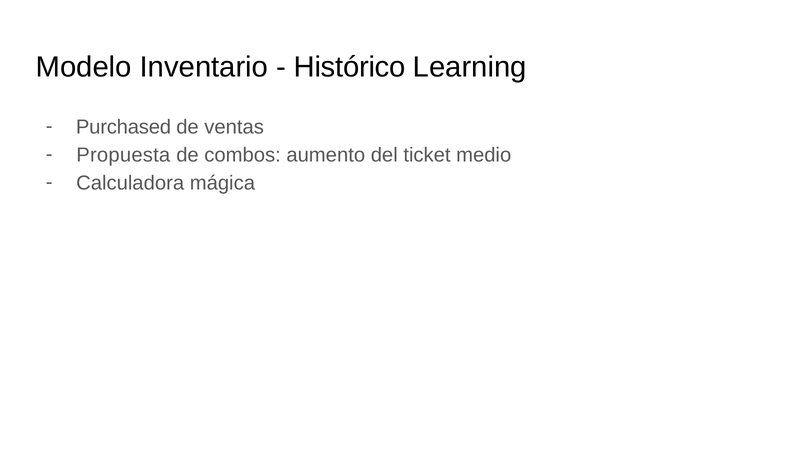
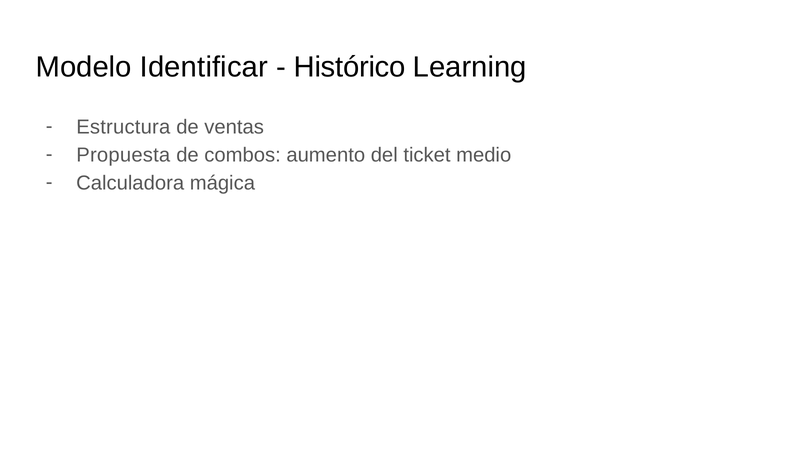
Inventario: Inventario -> Identificar
Purchased: Purchased -> Estructura
